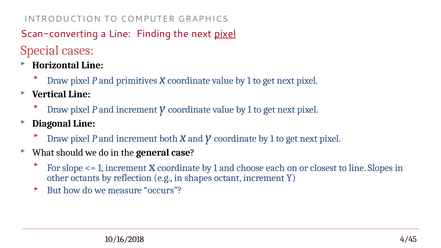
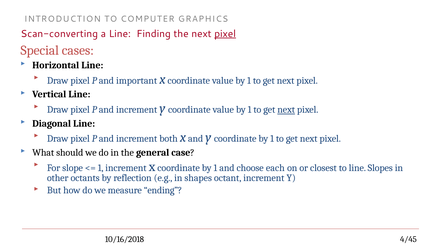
primitives: primitives -> important
next at (286, 110) underline: none -> present
occurs: occurs -> ending
